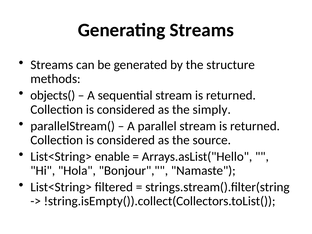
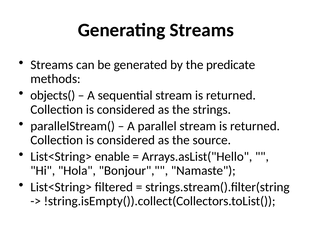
structure: structure -> predicate
simply: simply -> strings
